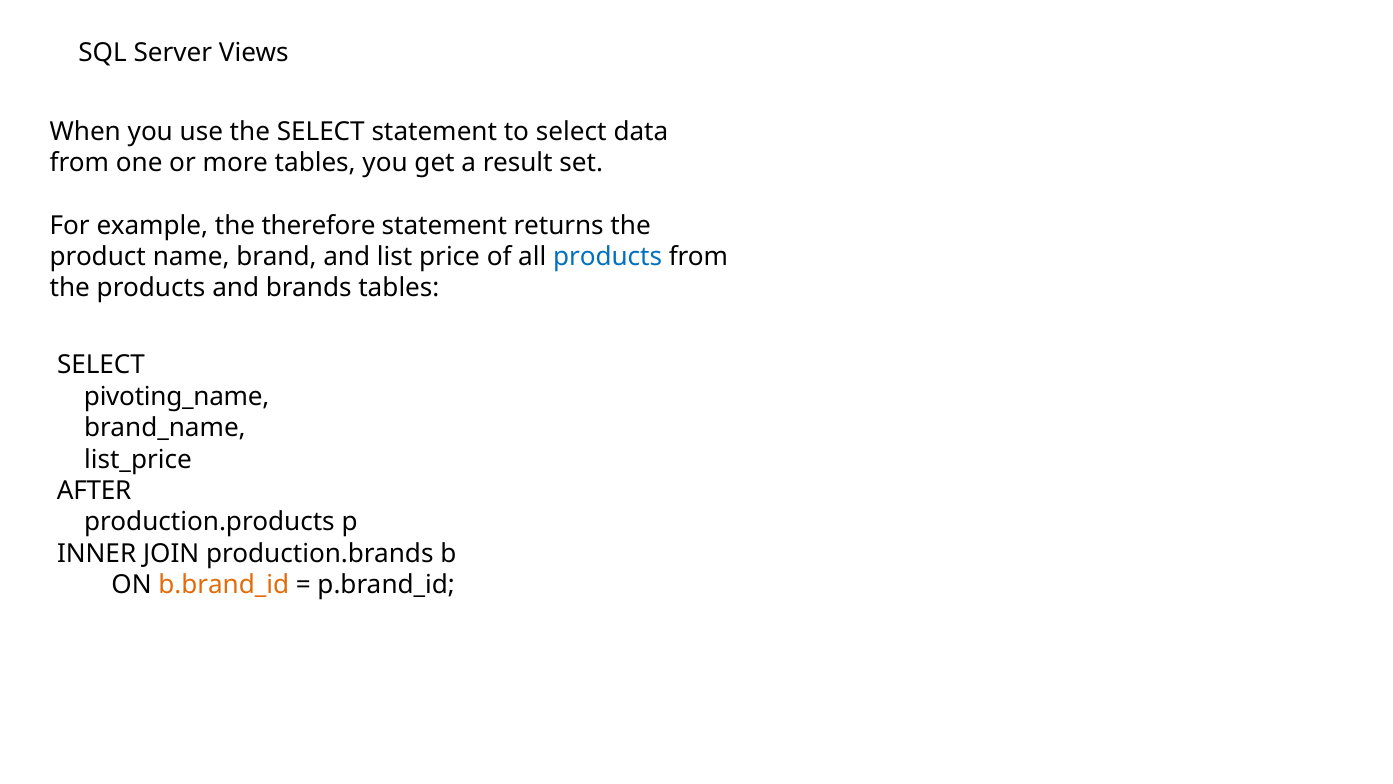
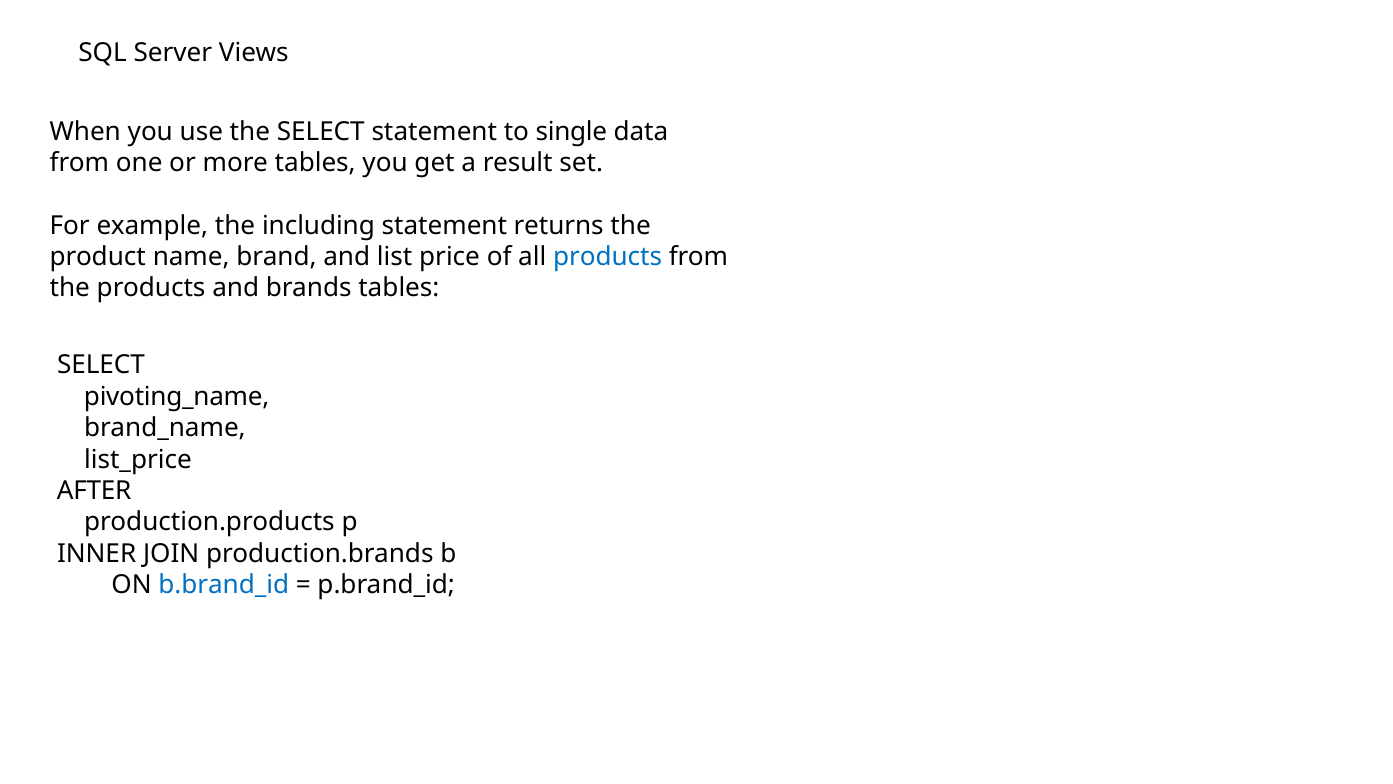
to select: select -> single
therefore: therefore -> including
b.brand_id colour: orange -> blue
